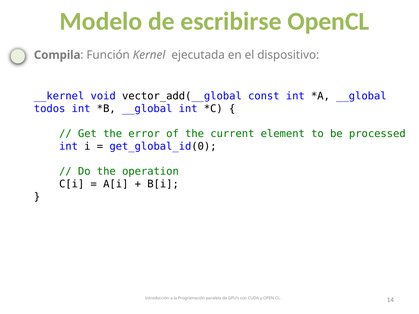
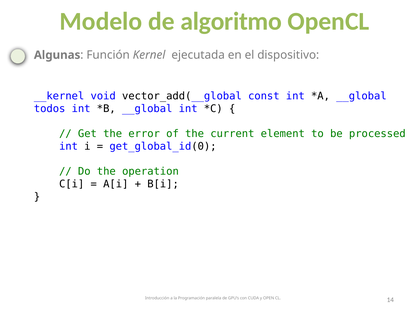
escribirse: escribirse -> algoritmo
Compila: Compila -> Algunas
